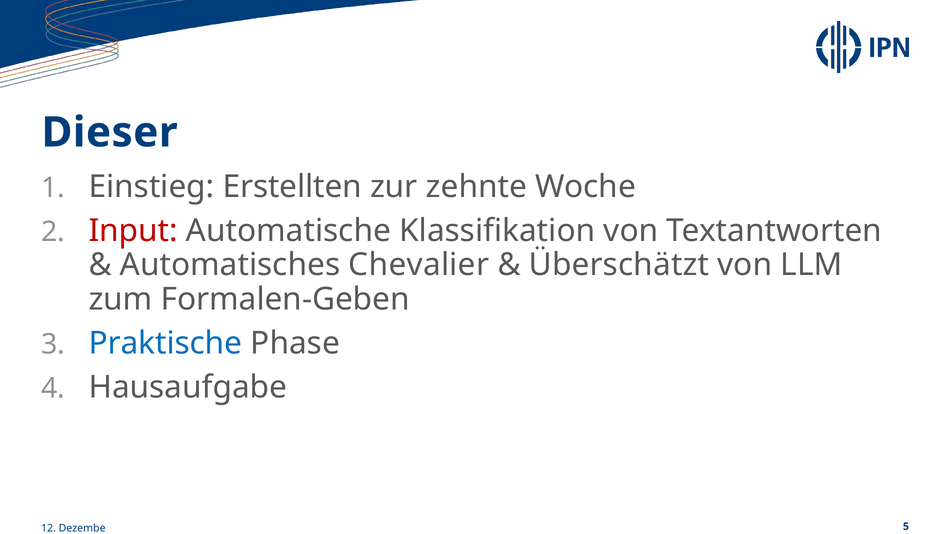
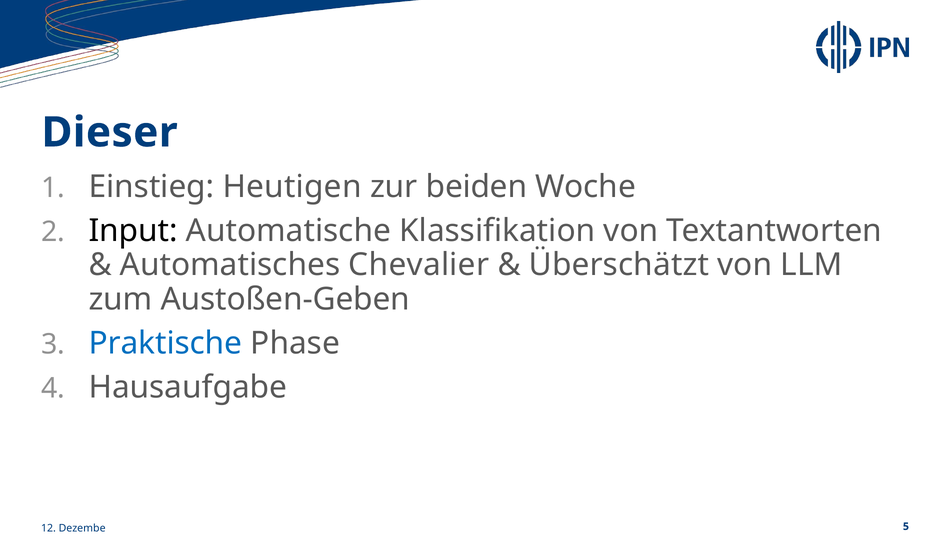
Erstellten: Erstellten -> Heutigen
zehnte: zehnte -> beiden
Input colour: red -> black
Formalen-Geben: Formalen-Geben -> Austoßen-Geben
